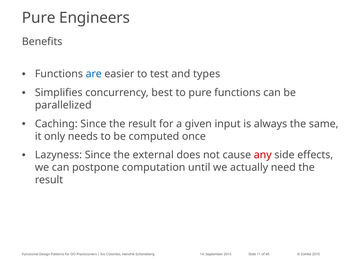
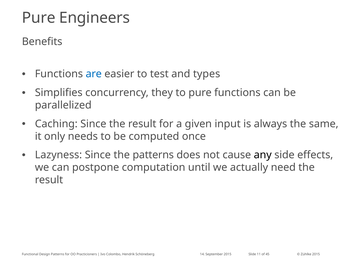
best: best -> they
the external: external -> patterns
any colour: red -> black
